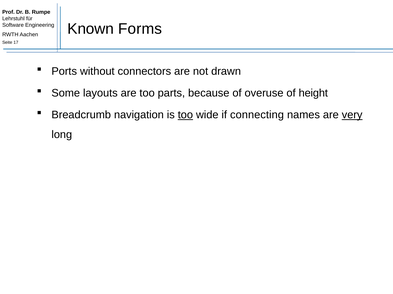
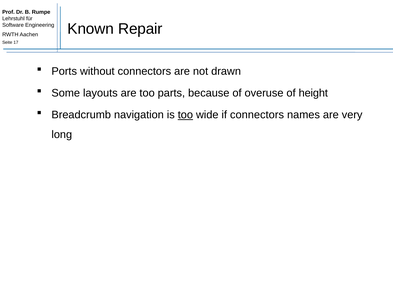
Forms: Forms -> Repair
if connecting: connecting -> connectors
very underline: present -> none
